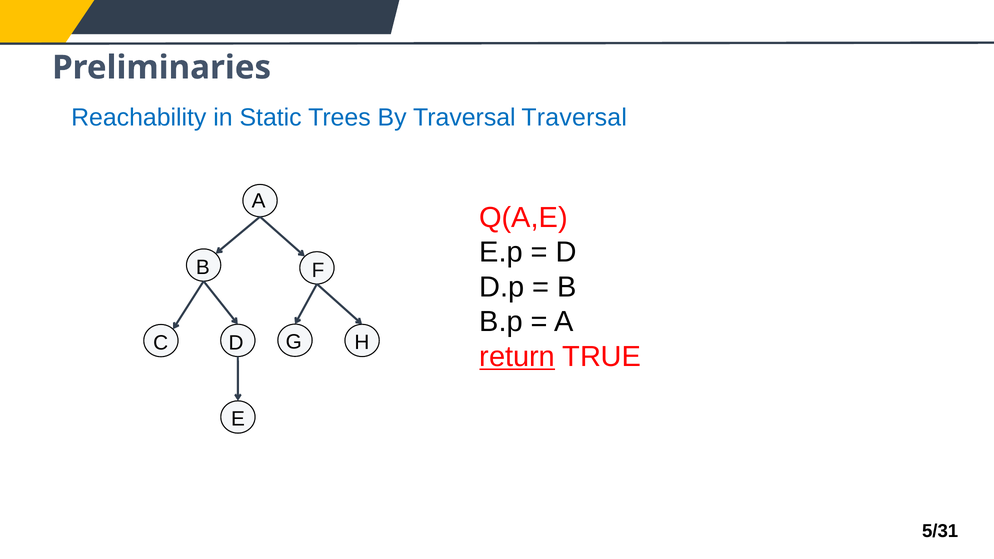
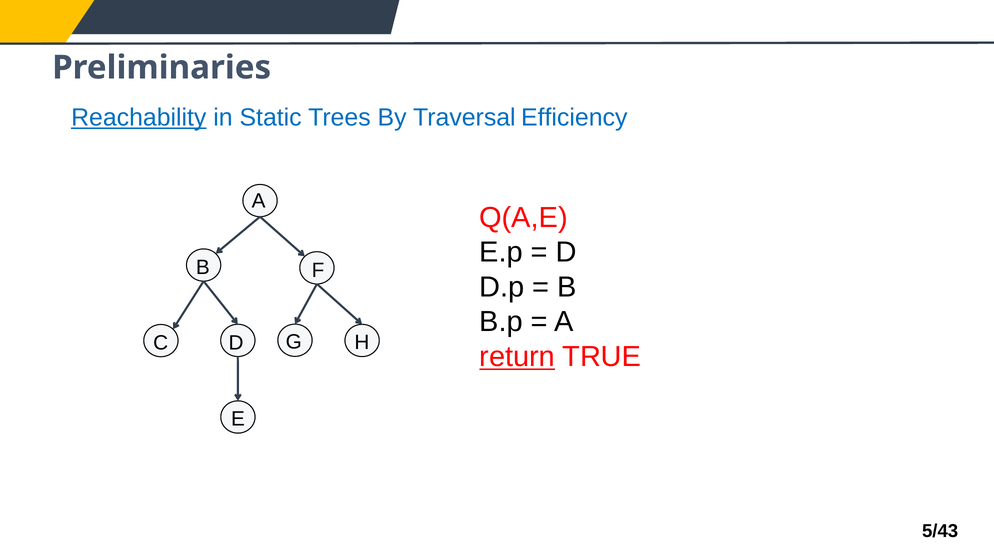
Reachability underline: none -> present
Traversal Traversal: Traversal -> Efficiency
5/31: 5/31 -> 5/43
